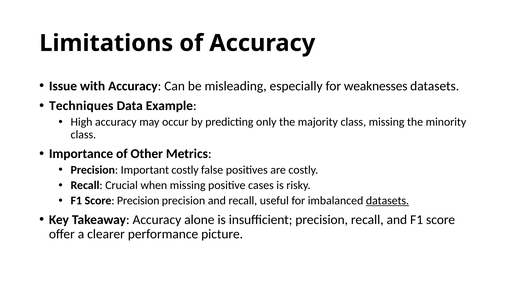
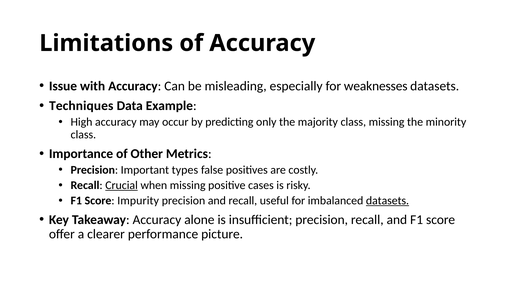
Important costly: costly -> types
Crucial underline: none -> present
Score Precision: Precision -> Impurity
